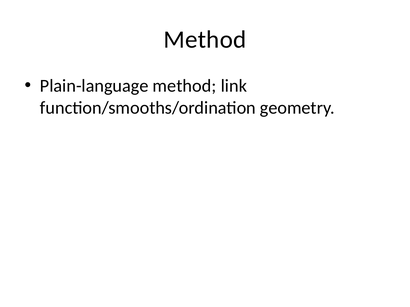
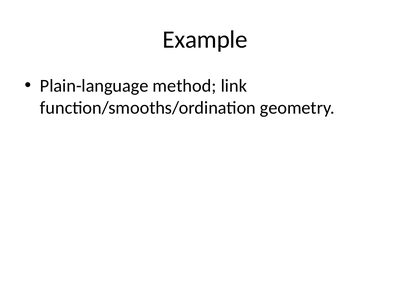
Method at (205, 40): Method -> Example
